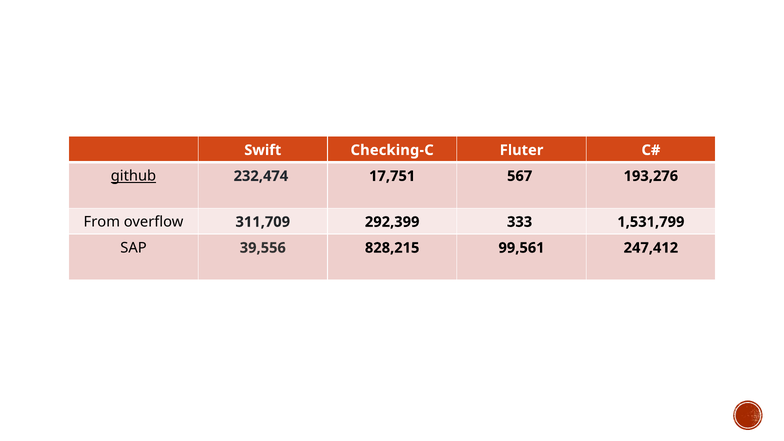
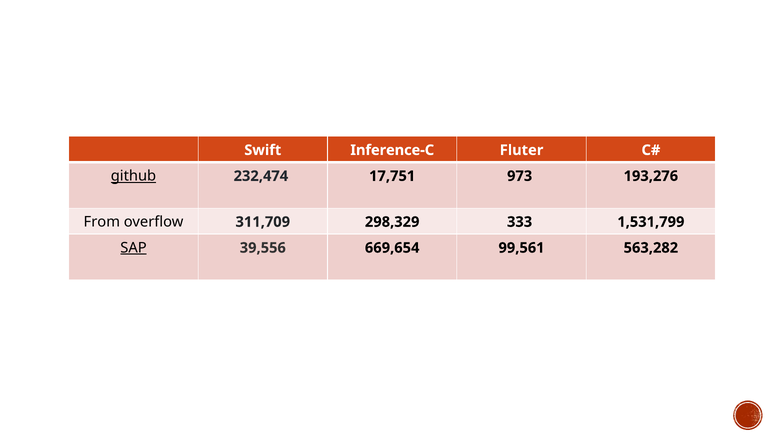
Checking-C: Checking-C -> Inference-C
567: 567 -> 973
292,399: 292,399 -> 298,329
SAP underline: none -> present
828,215: 828,215 -> 669,654
247,412: 247,412 -> 563,282
